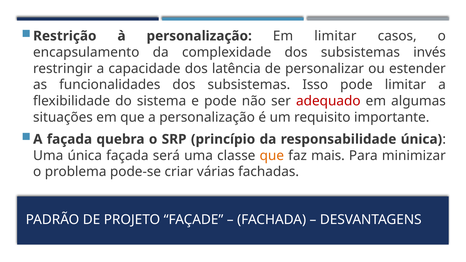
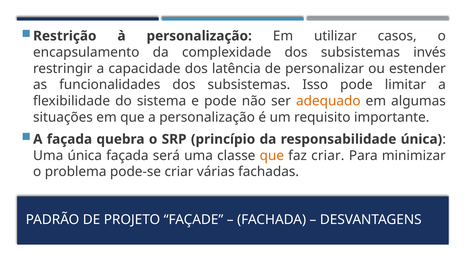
Em limitar: limitar -> utilizar
adequado colour: red -> orange
faz mais: mais -> criar
